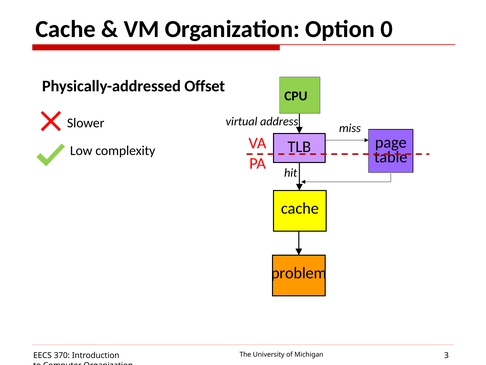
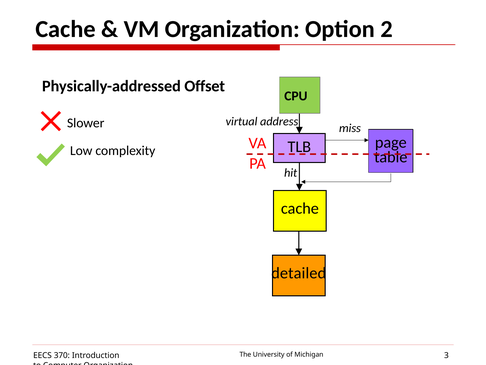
0: 0 -> 2
problem: problem -> detailed
